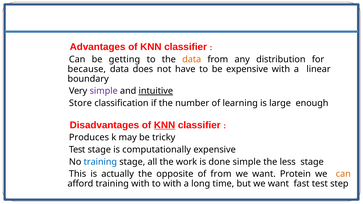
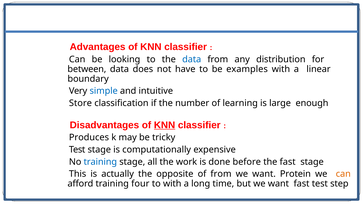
getting: getting -> looking
data at (192, 59) colour: orange -> blue
because: because -> between
be expensive: expensive -> examples
simple at (104, 91) colour: purple -> blue
intuitive underline: present -> none
done simple: simple -> before
the less: less -> fast
training with: with -> four
